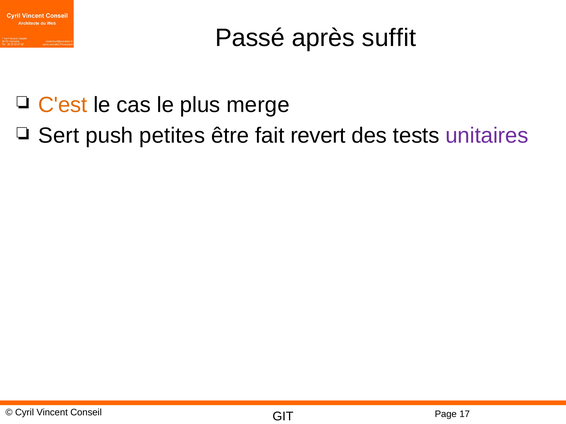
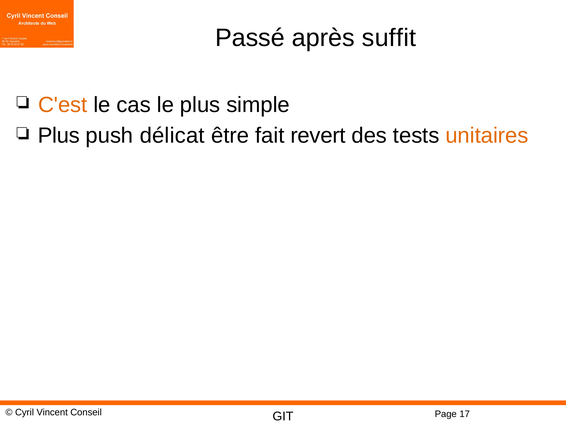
merge: merge -> simple
Sert at (59, 136): Sert -> Plus
petites: petites -> délicat
unitaires colour: purple -> orange
